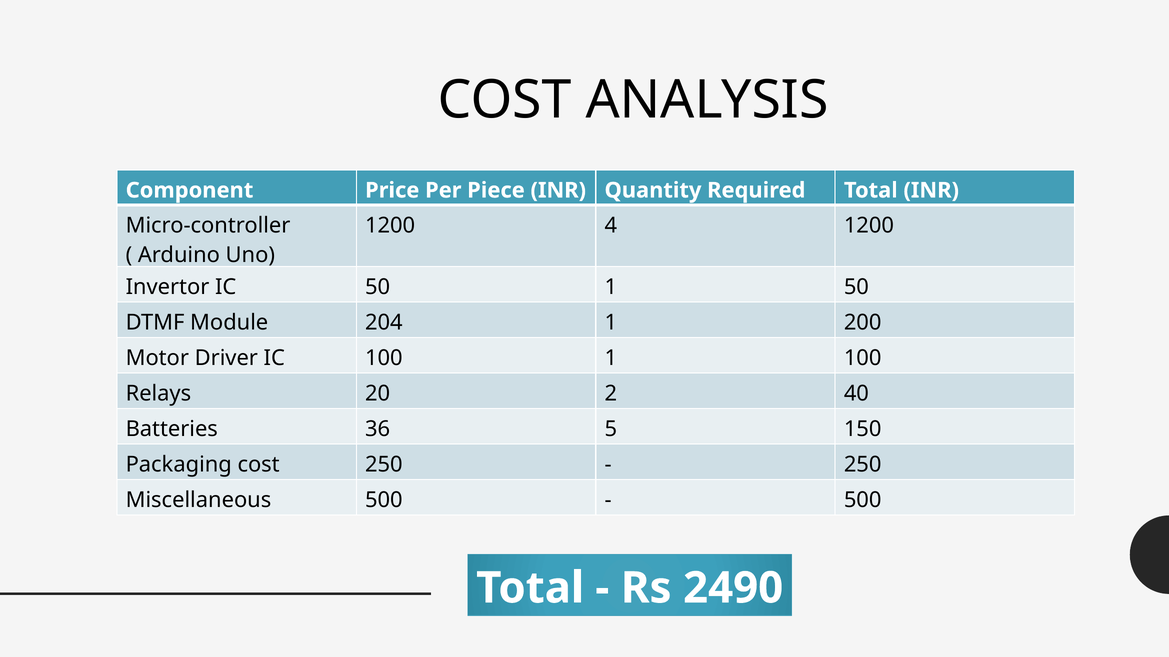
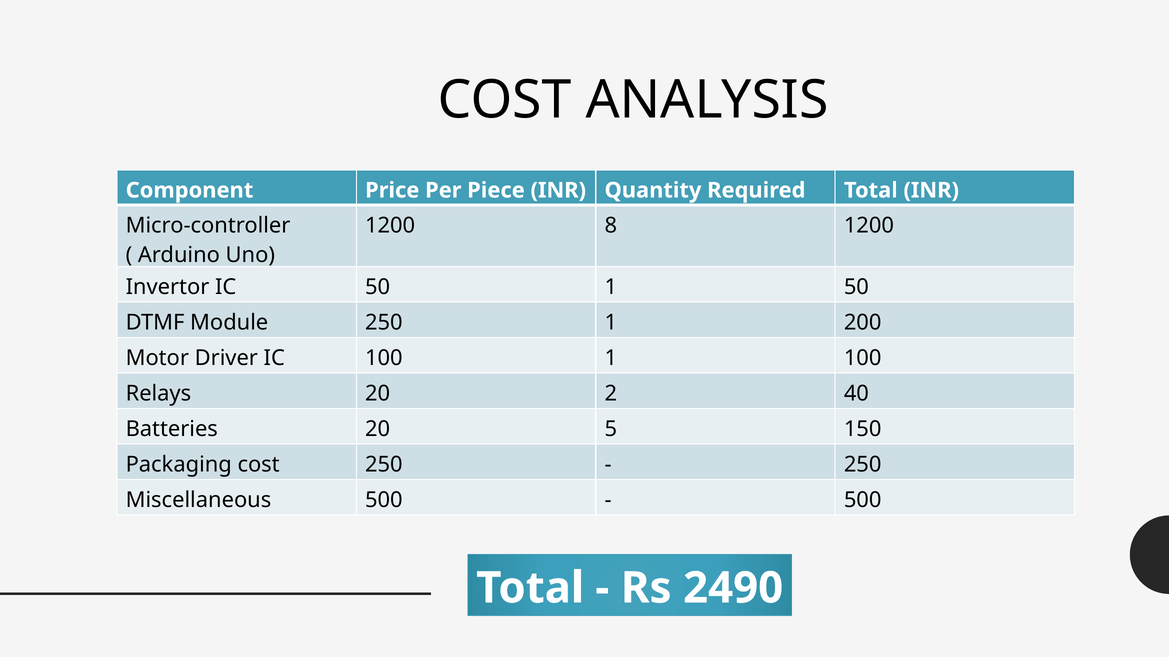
4: 4 -> 8
Module 204: 204 -> 250
Batteries 36: 36 -> 20
